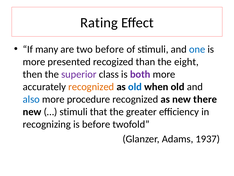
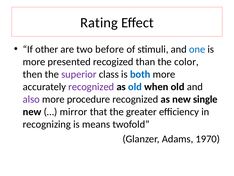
many: many -> other
eight: eight -> color
both colour: purple -> blue
recognized at (91, 87) colour: orange -> purple
also colour: blue -> purple
there: there -> single
stimuli at (74, 112): stimuli -> mirror
is before: before -> means
1937: 1937 -> 1970
